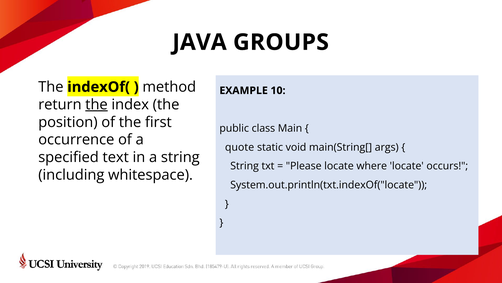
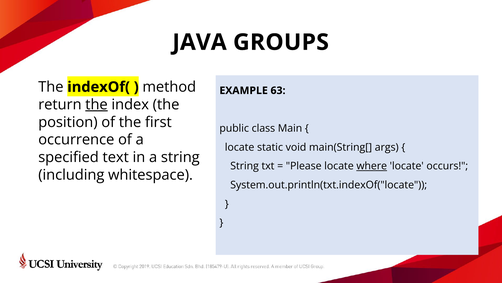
10: 10 -> 63
quote at (240, 147): quote -> locate
where underline: none -> present
